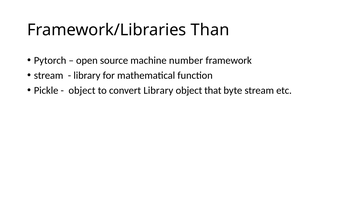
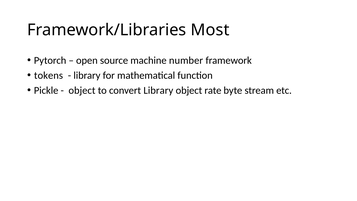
Than: Than -> Most
stream at (49, 75): stream -> tokens
that: that -> rate
